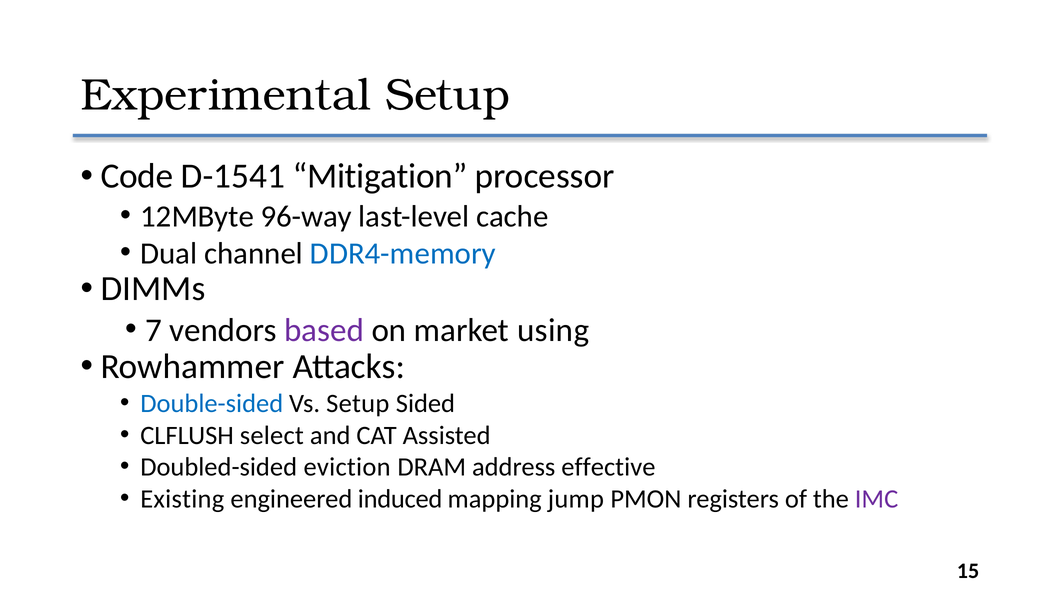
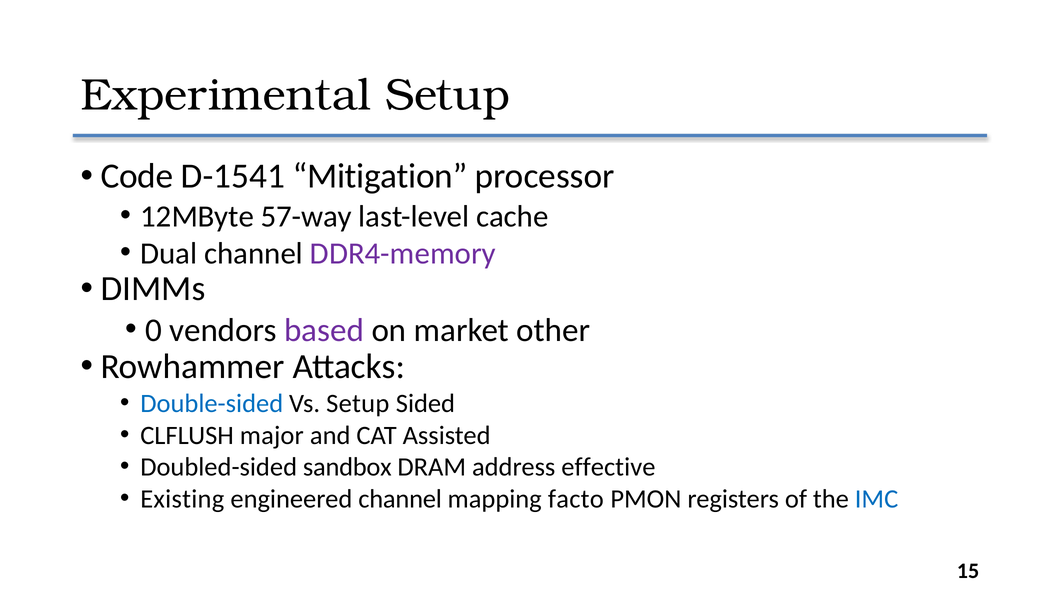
96-way: 96-way -> 57-way
DDR4-memory colour: blue -> purple
7: 7 -> 0
using: using -> other
select: select -> major
eviction: eviction -> sandbox
engineered induced: induced -> channel
jump: jump -> facto
IMC colour: purple -> blue
